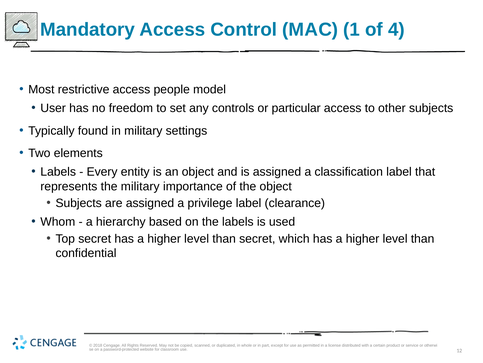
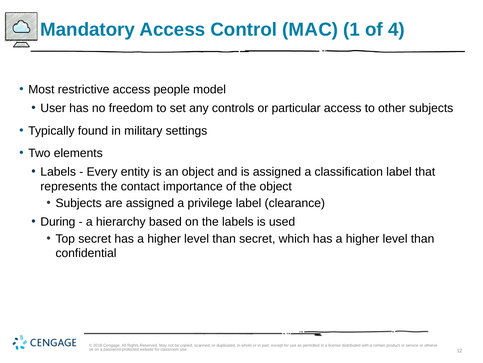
the military: military -> contact
Whom: Whom -> During
